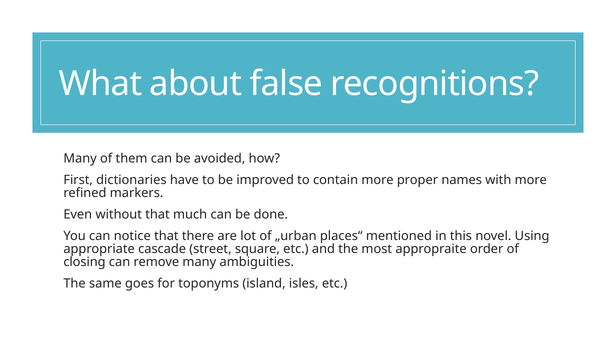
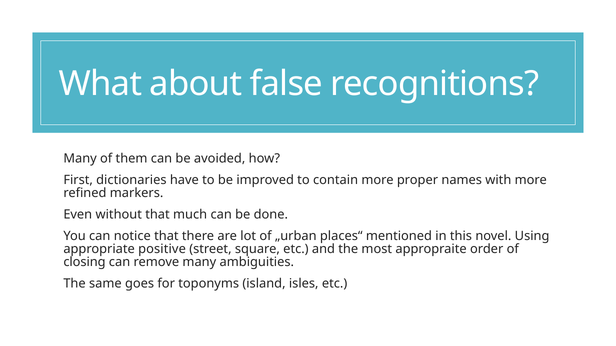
cascade: cascade -> positive
